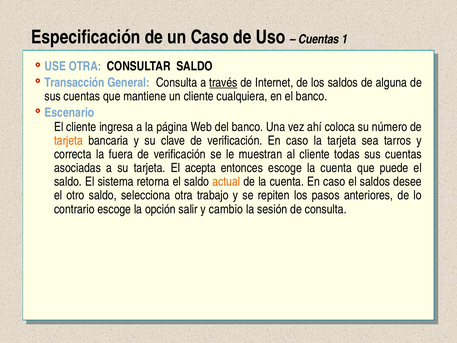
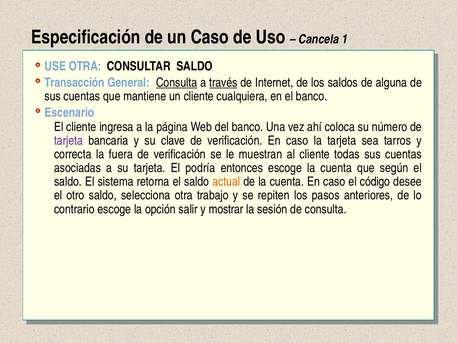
Cuentas at (319, 39): Cuentas -> Cancela
Consulta at (177, 82) underline: none -> present
tarjeta at (68, 140) colour: orange -> purple
acepta: acepta -> podría
puede: puede -> según
el saldos: saldos -> código
cambio: cambio -> mostrar
